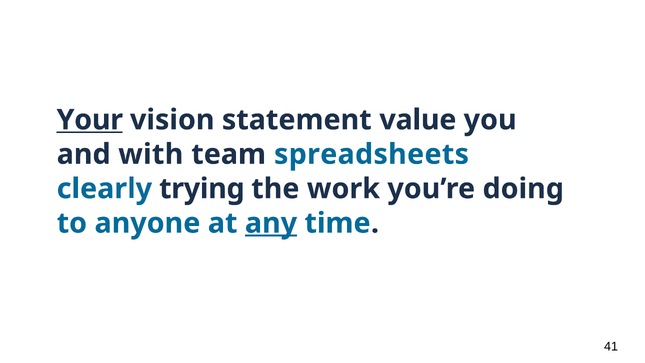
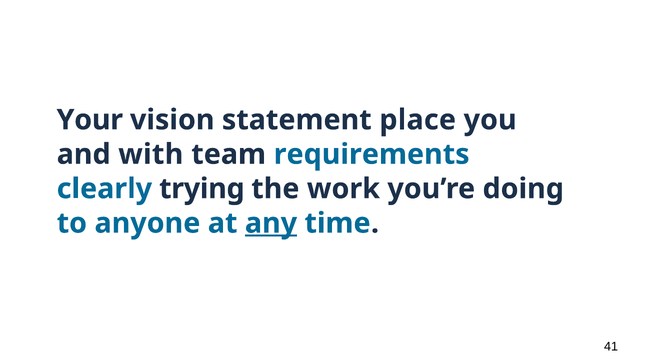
Your underline: present -> none
value: value -> place
spreadsheets: spreadsheets -> requirements
